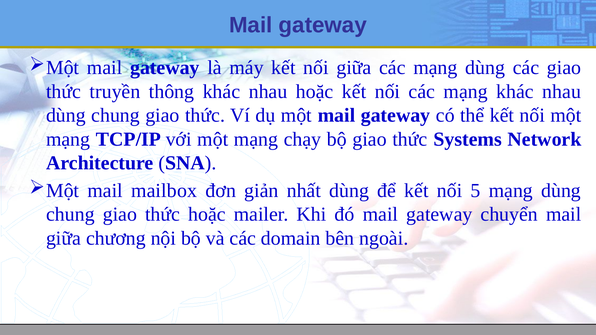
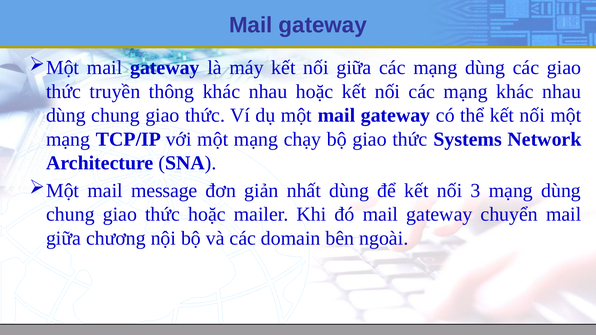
mailbox: mailbox -> message
5: 5 -> 3
